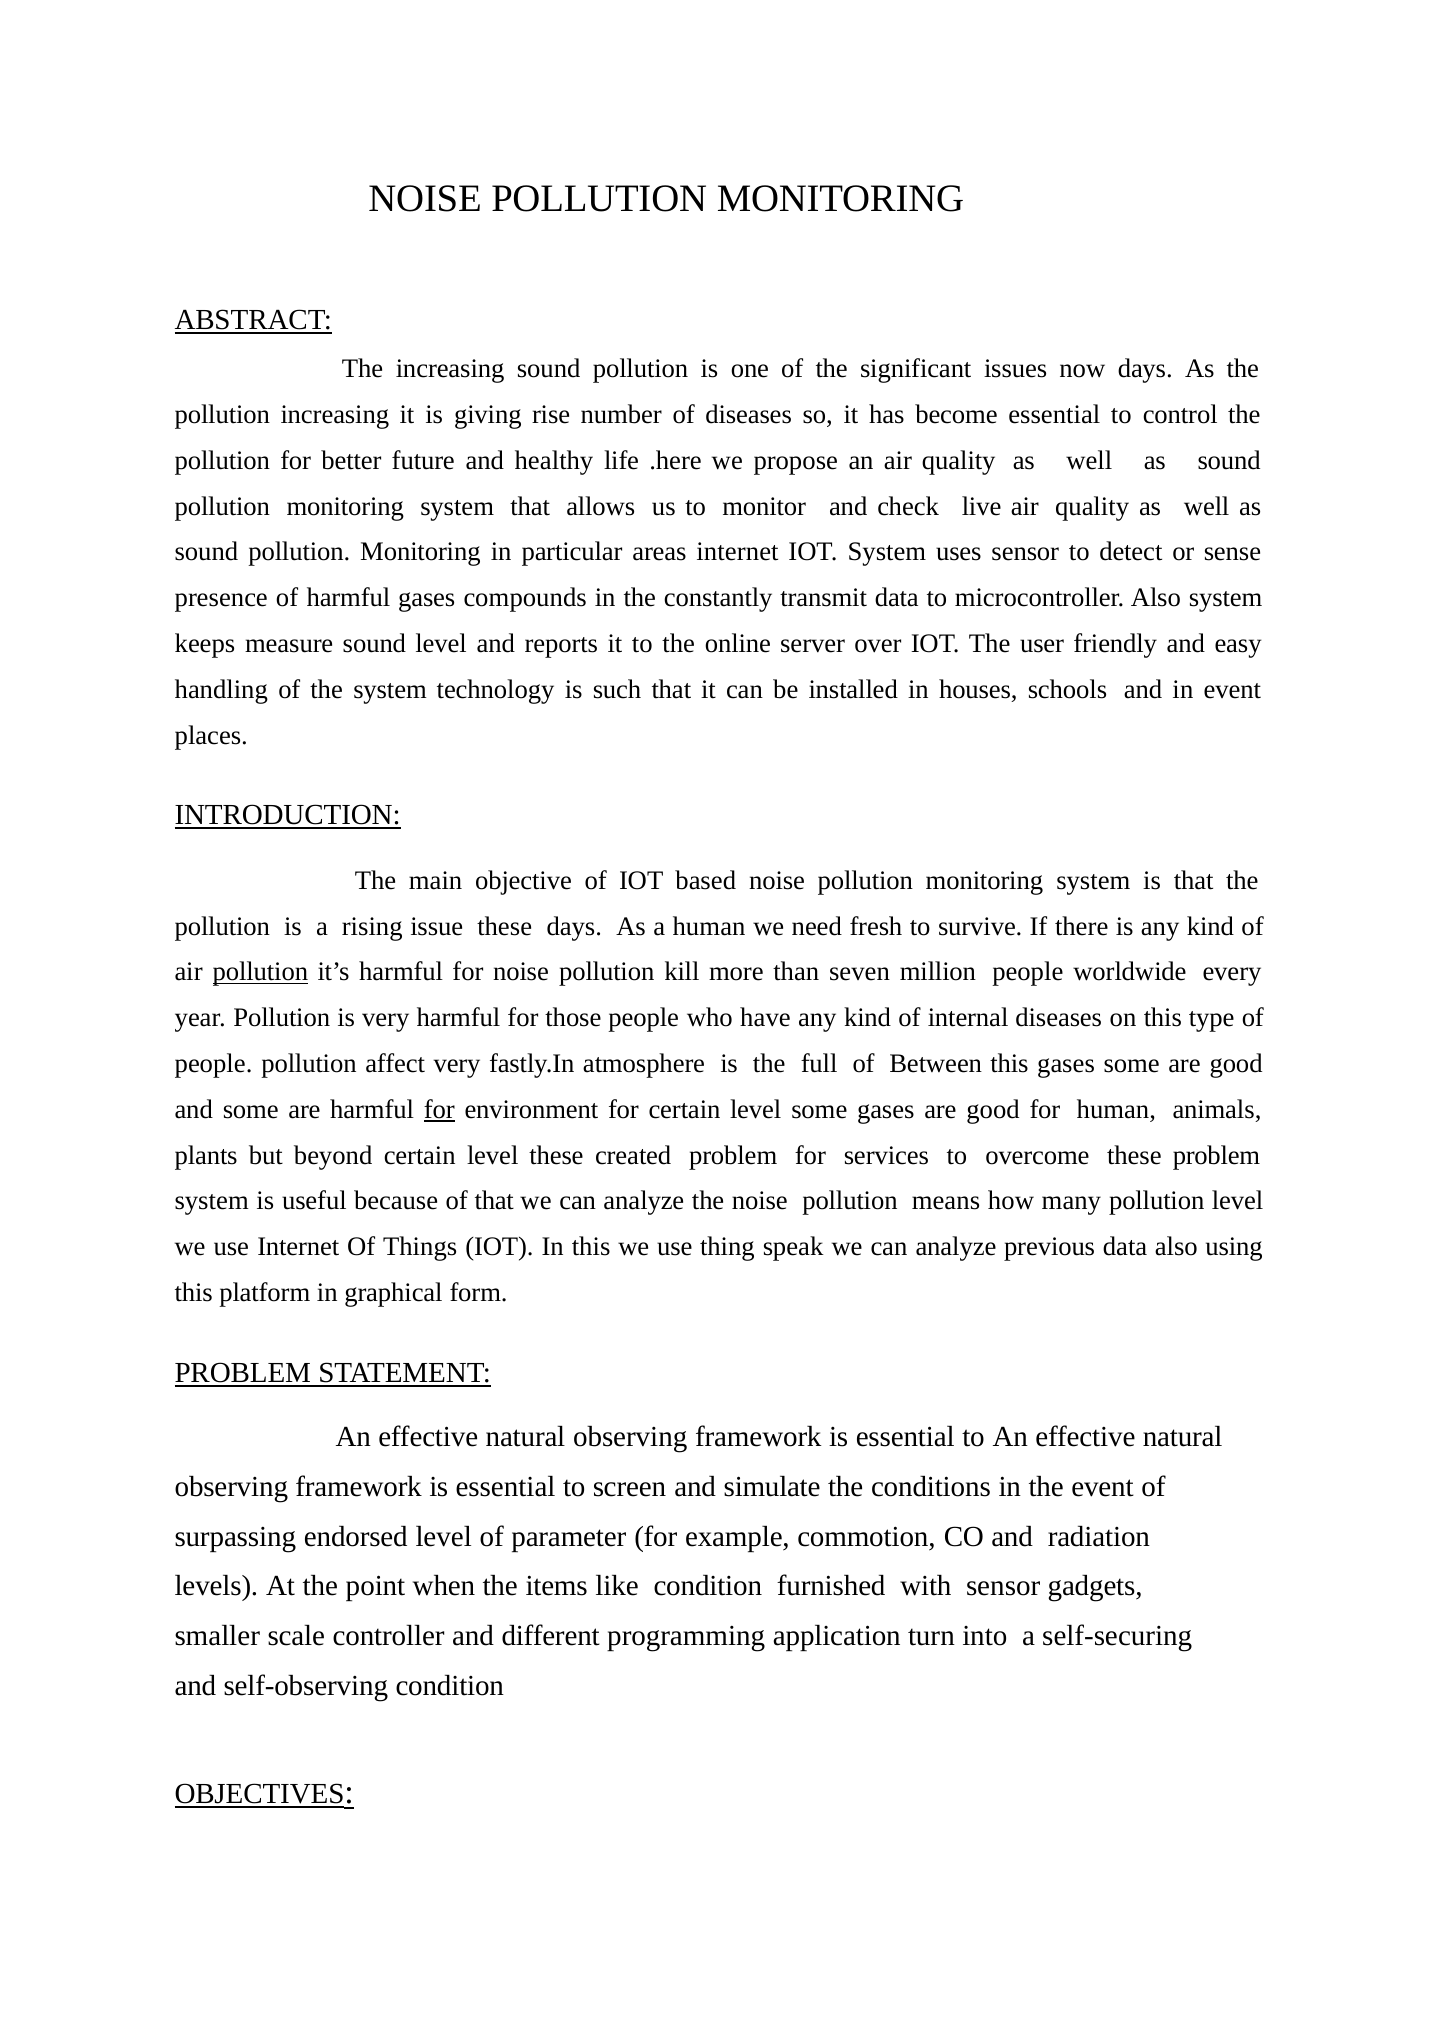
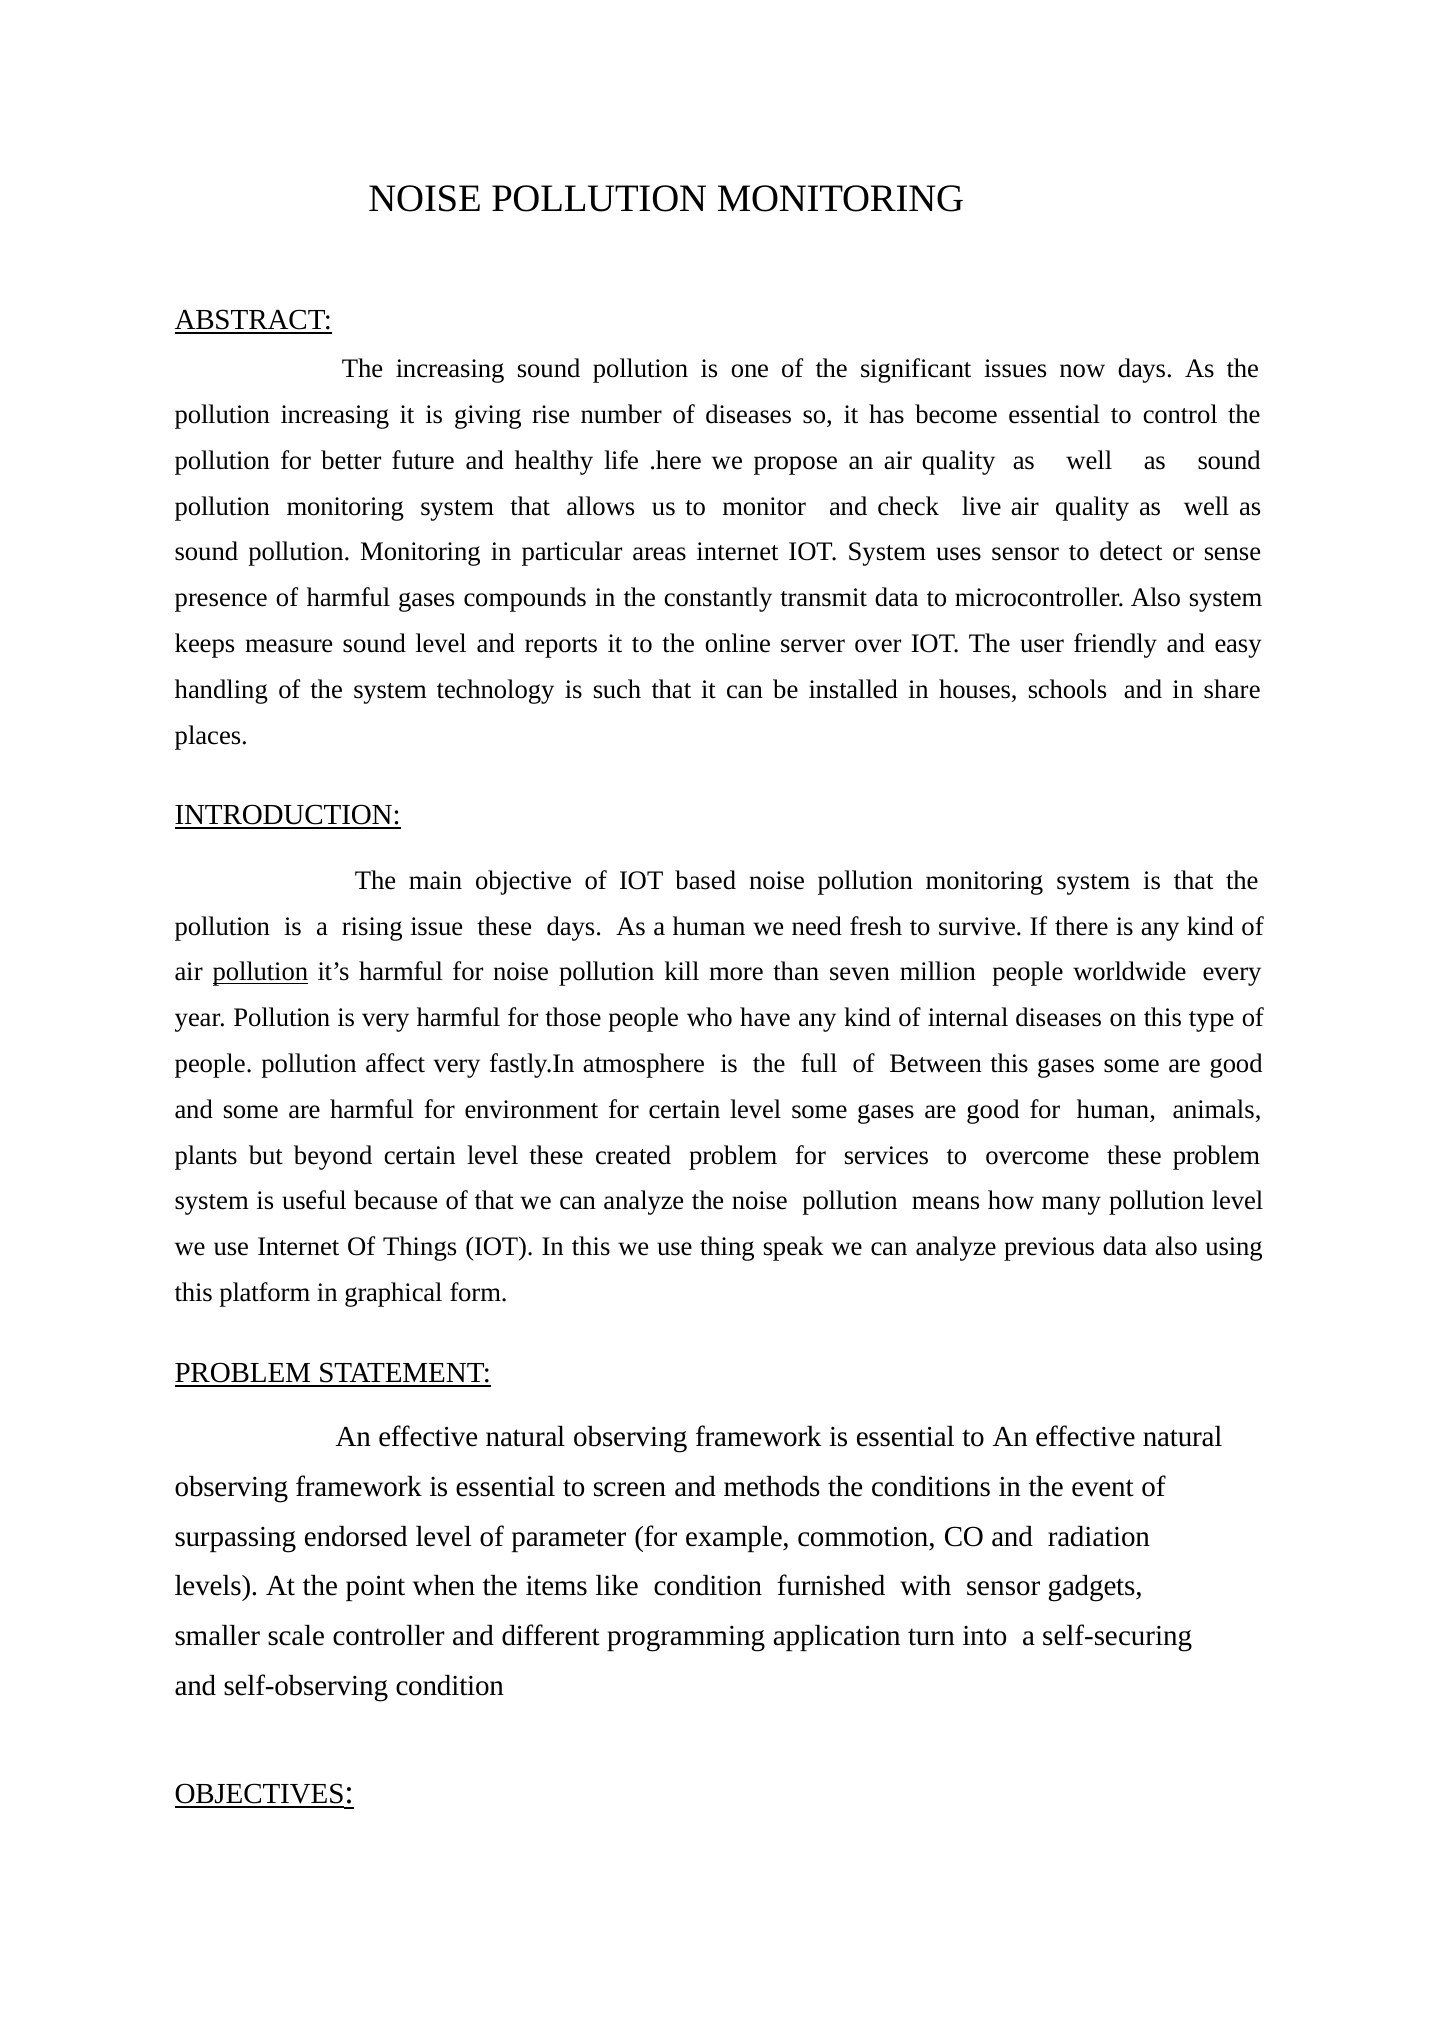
in event: event -> share
for at (439, 1109) underline: present -> none
simulate: simulate -> methods
